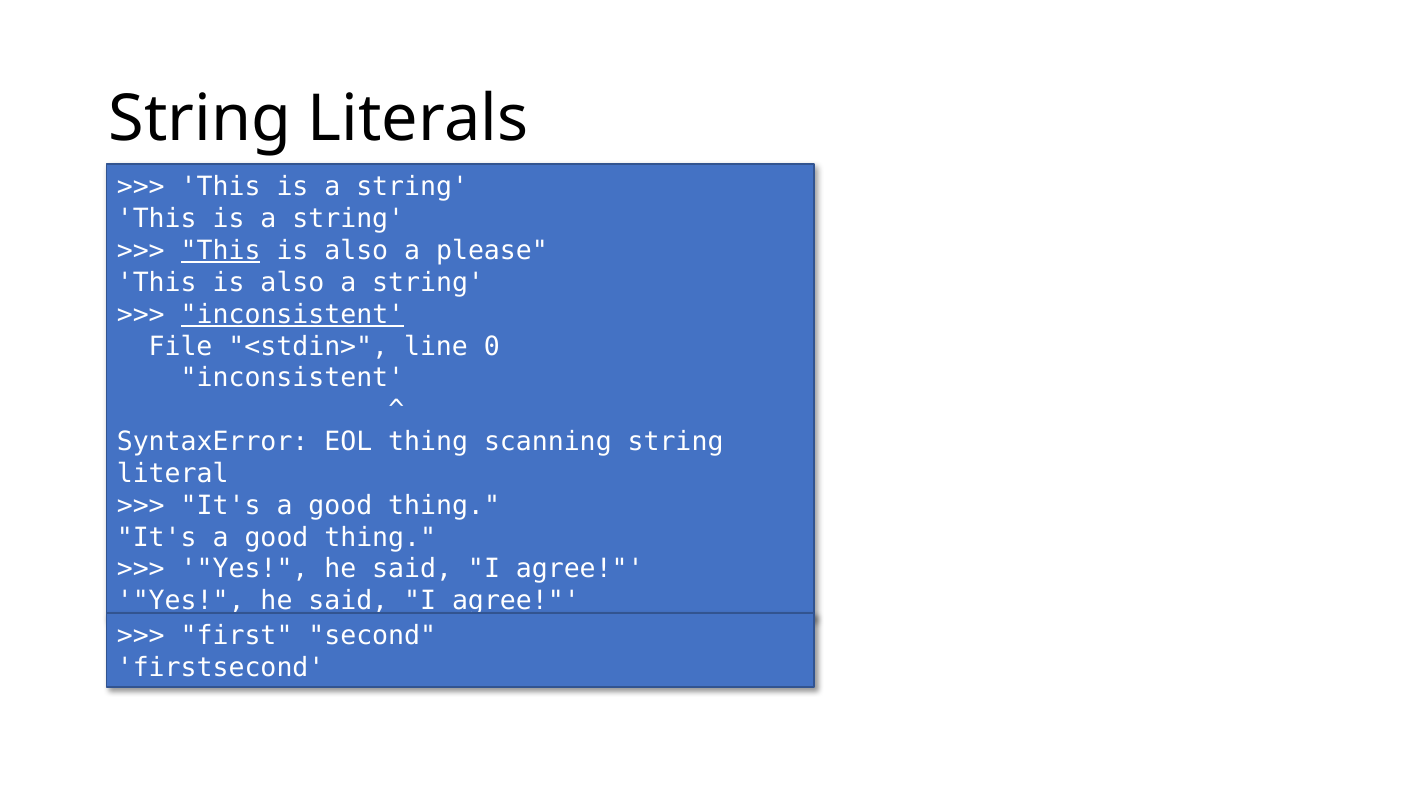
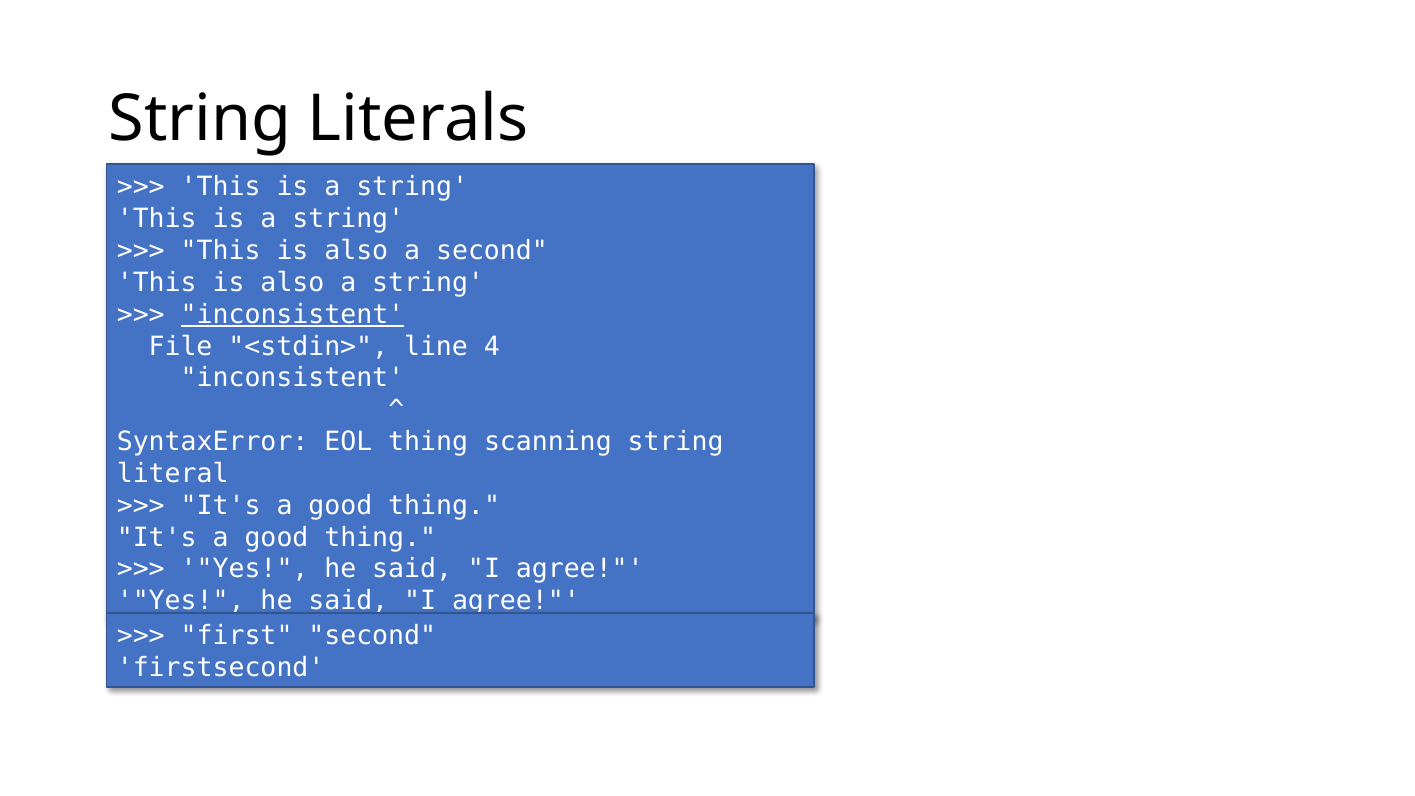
This at (221, 251) underline: present -> none
a please: please -> second
0: 0 -> 4
